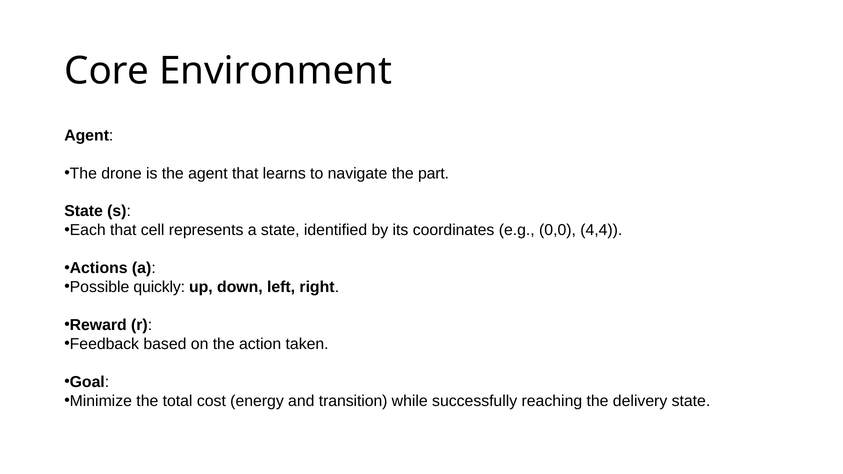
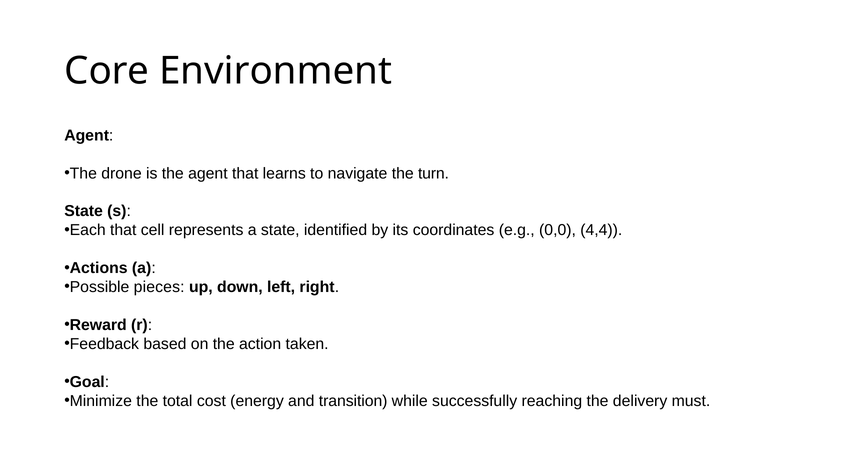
part: part -> turn
quickly: quickly -> pieces
delivery state: state -> must
